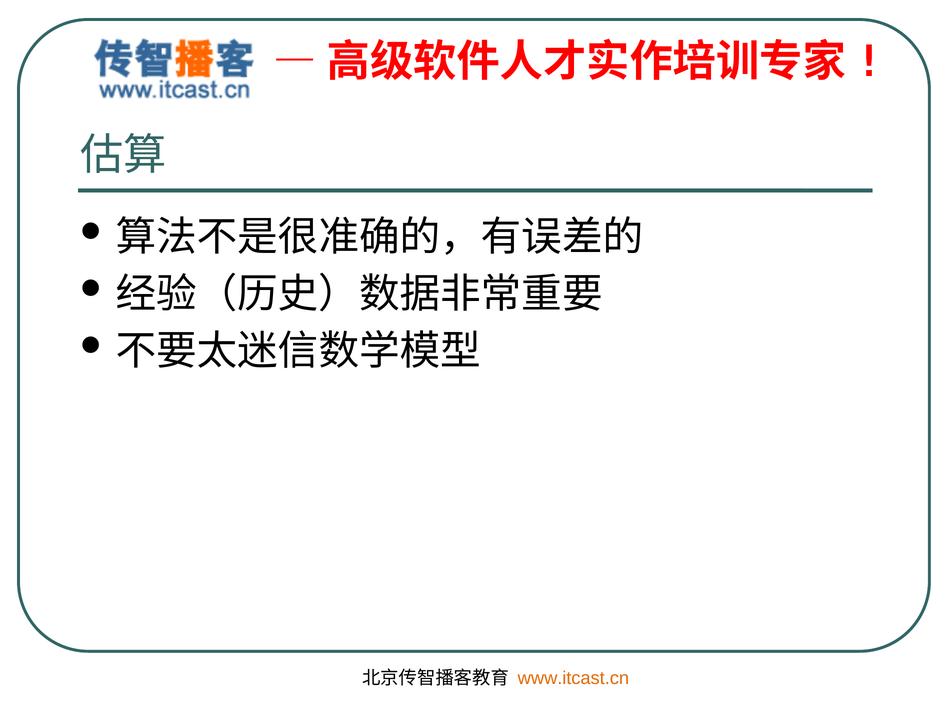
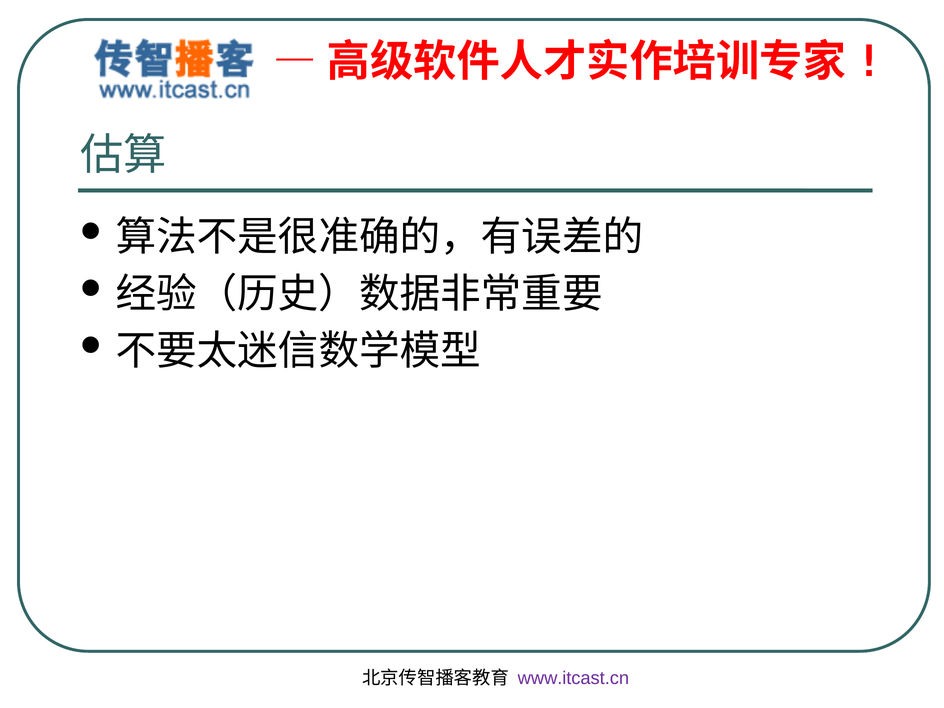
www.itcast.cn colour: orange -> purple
